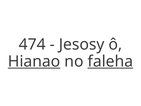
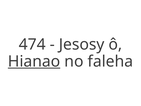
faleha underline: present -> none
